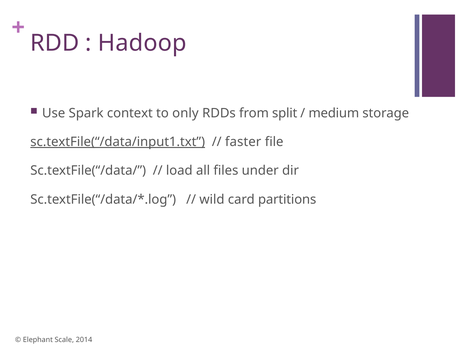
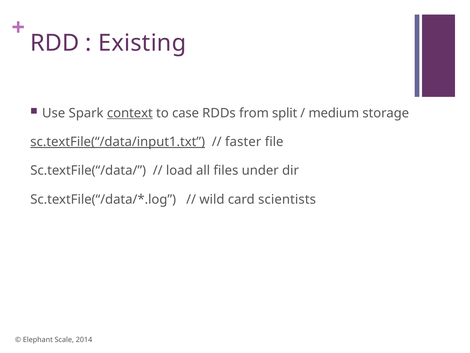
Hadoop: Hadoop -> Existing
context underline: none -> present
only: only -> case
partitions: partitions -> scientists
